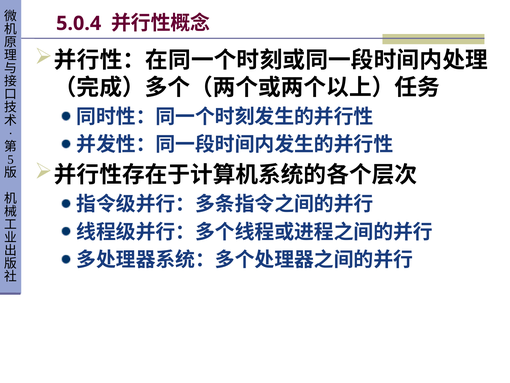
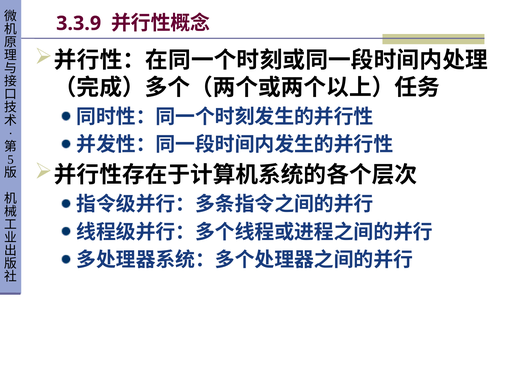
5.0.4: 5.0.4 -> 3.3.9
